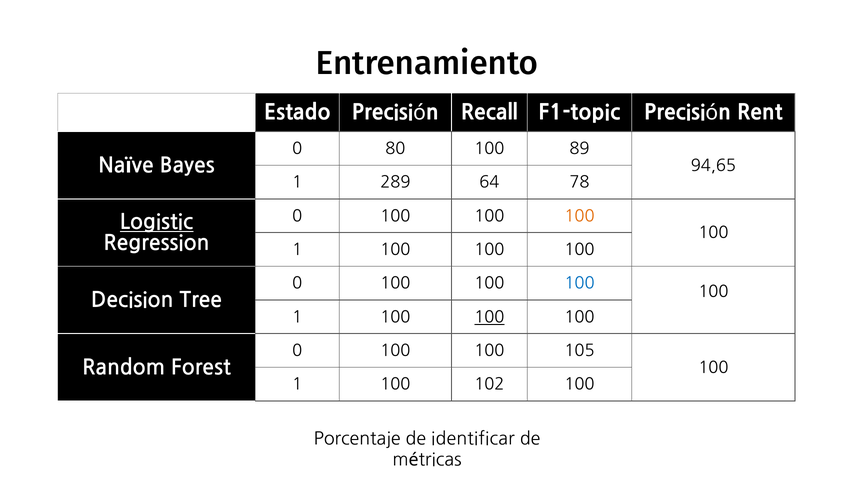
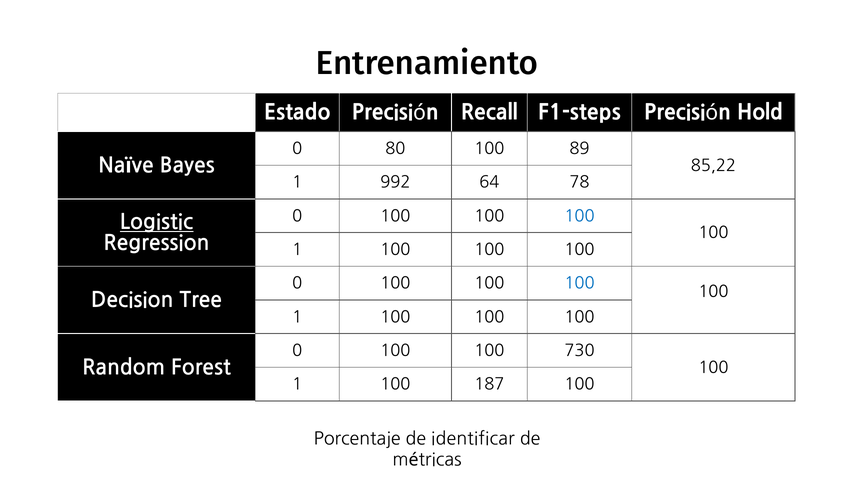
F1-topic: F1-topic -> F1-steps
Rent: Rent -> Hold
94,65: 94,65 -> 85,22
289: 289 -> 992
100 at (580, 216) colour: orange -> blue
100 at (489, 317) underline: present -> none
105: 105 -> 730
102: 102 -> 187
